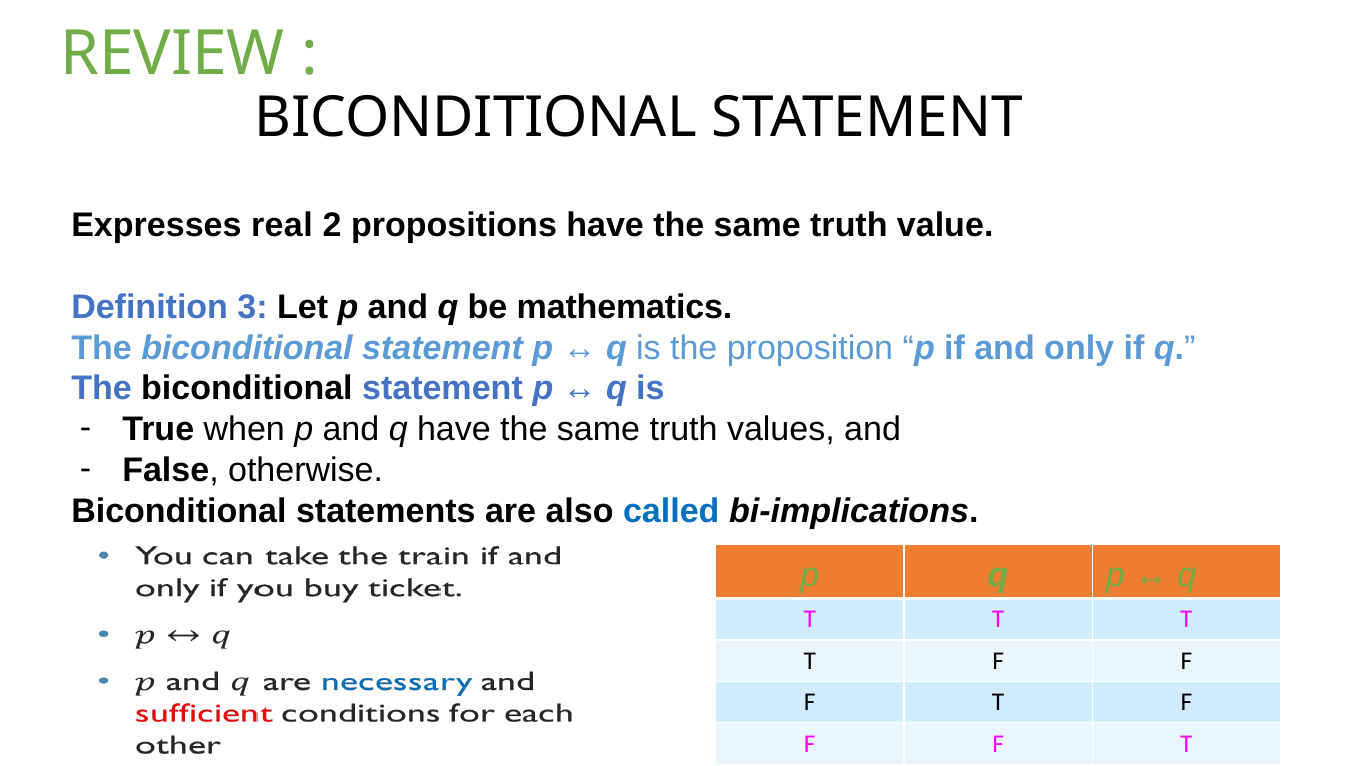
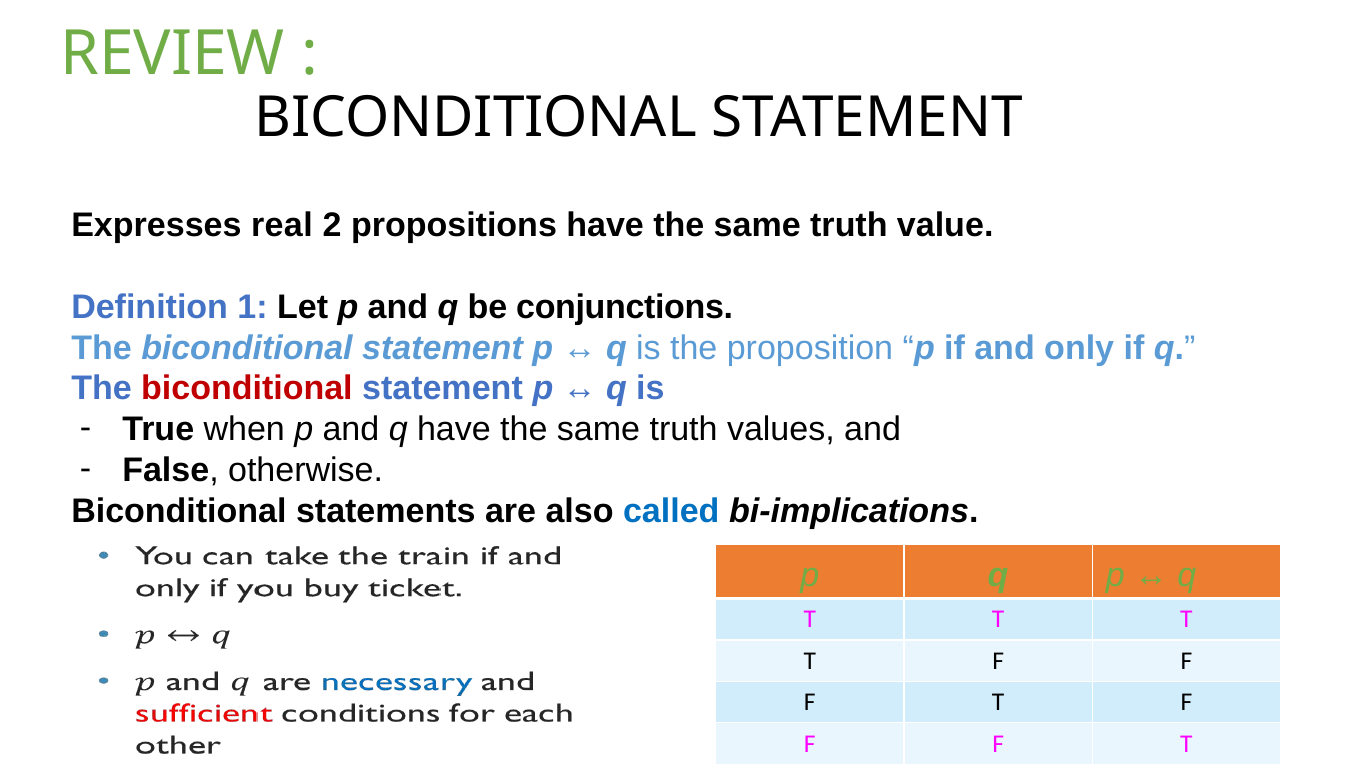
3: 3 -> 1
mathematics: mathematics -> conjunctions
biconditional at (247, 389) colour: black -> red
